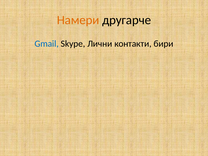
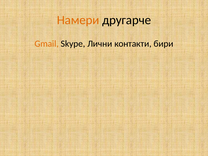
Gmail colour: blue -> orange
